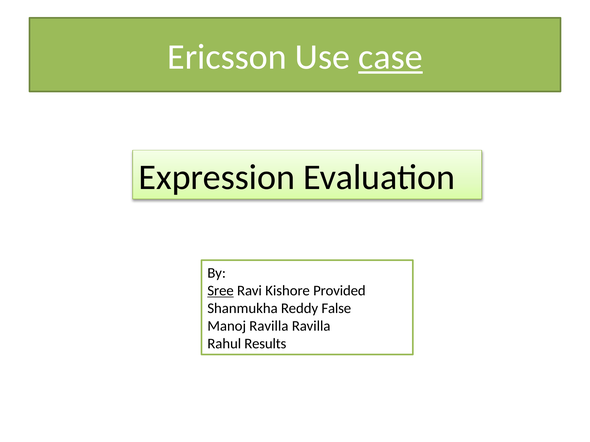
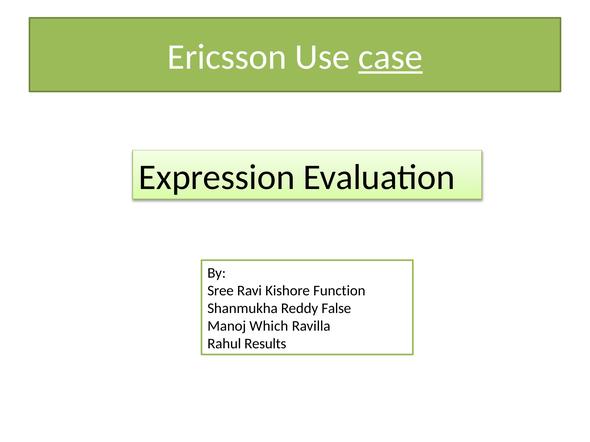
Sree underline: present -> none
Provided: Provided -> Function
Manoj Ravilla: Ravilla -> Which
